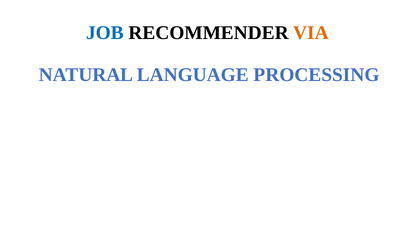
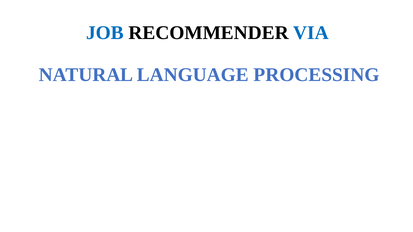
VIA colour: orange -> blue
